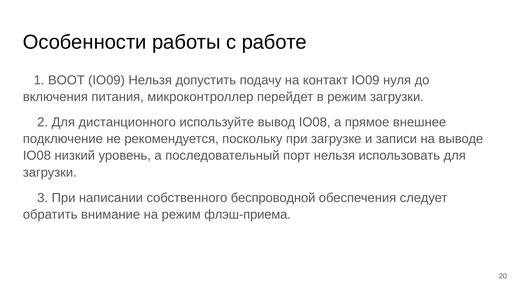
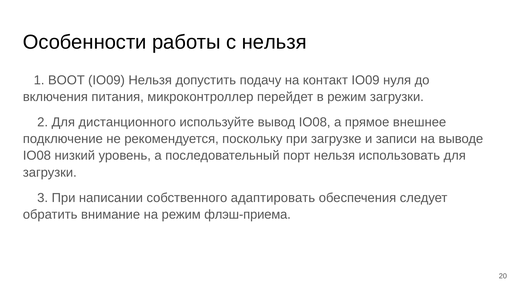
с работе: работе -> нельзя
беспроводной: беспроводной -> адаптировать
